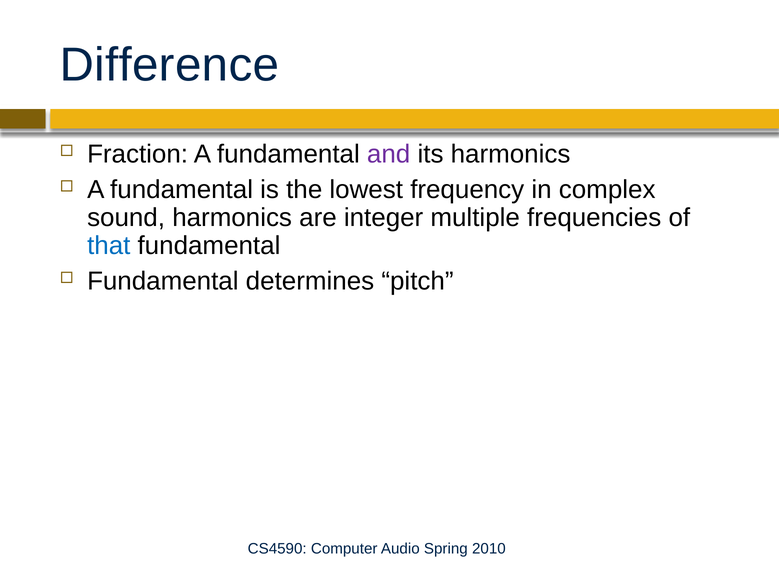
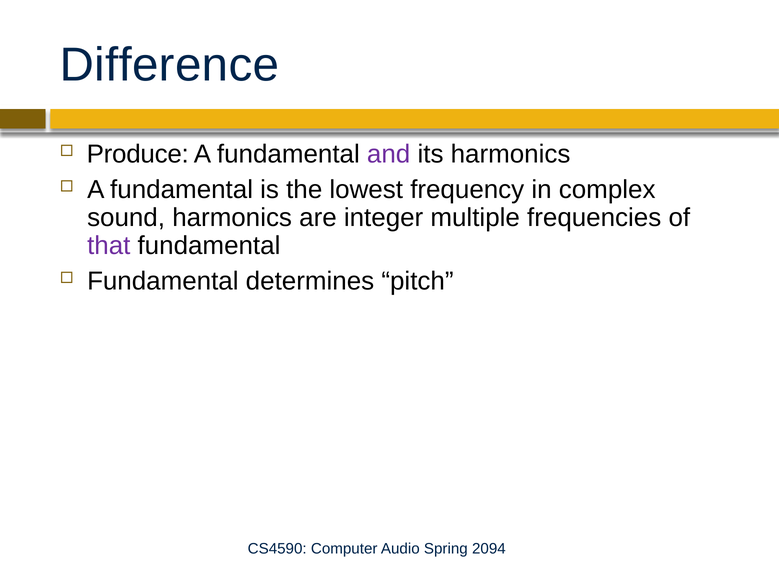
Fraction: Fraction -> Produce
that colour: blue -> purple
2010: 2010 -> 2094
